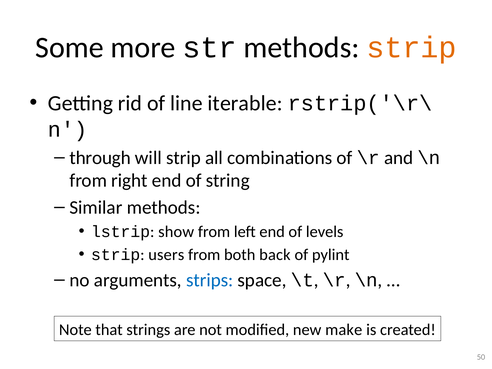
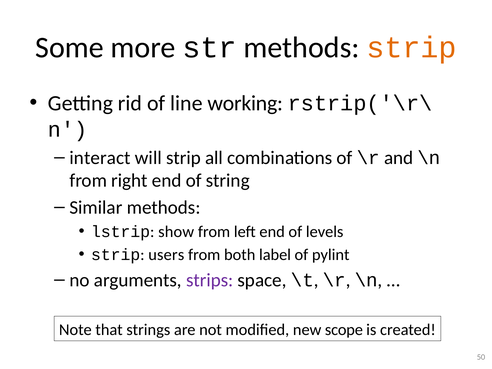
iterable: iterable -> working
through: through -> interact
back: back -> label
strips colour: blue -> purple
make: make -> scope
